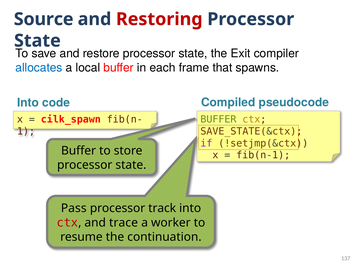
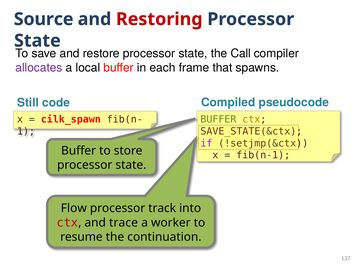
Exit: Exit -> Call
allocates colour: blue -> purple
Into at (28, 102): Into -> Still
Pass: Pass -> Flow
